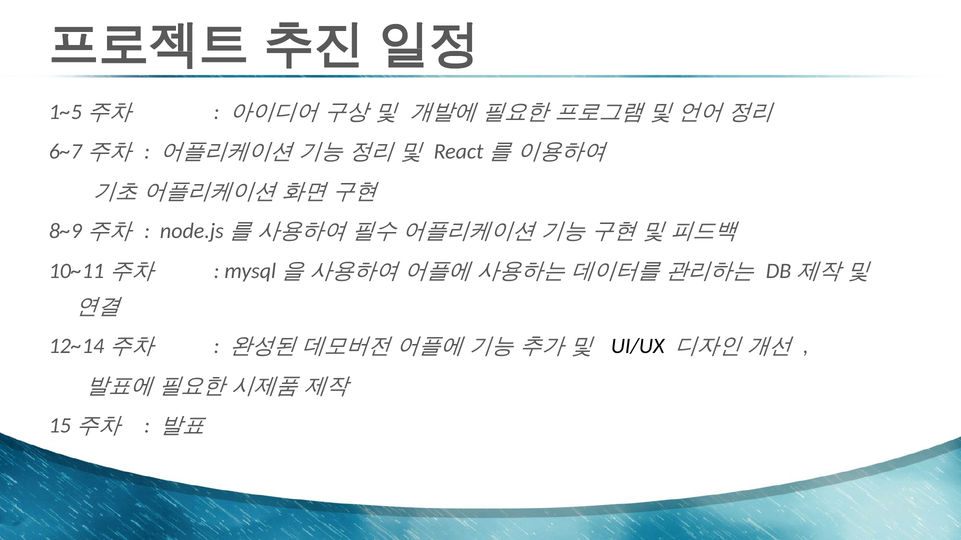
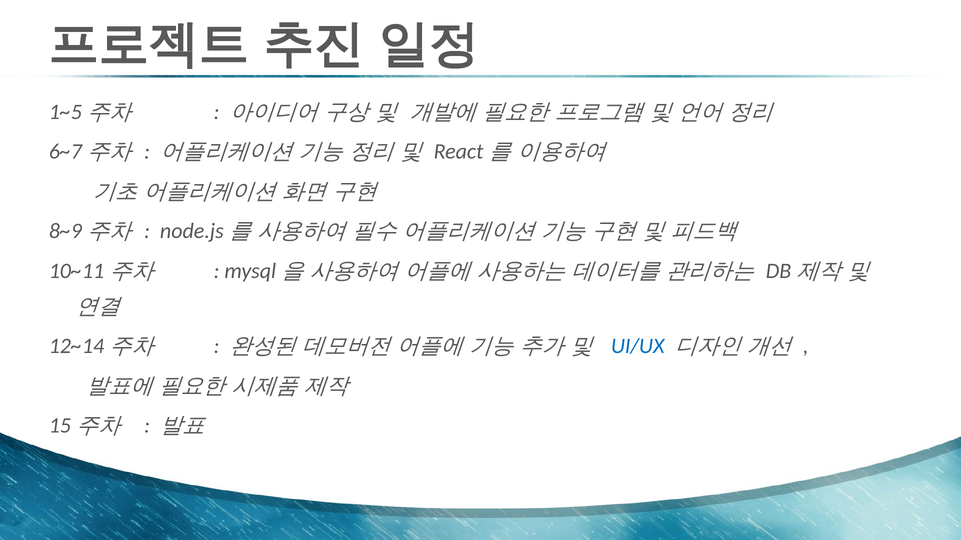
UI/UX colour: black -> blue
